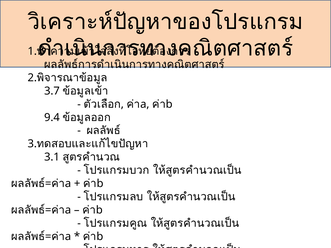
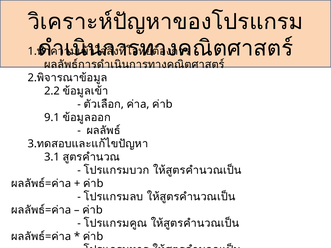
3.7: 3.7 -> 2.2
9.4: 9.4 -> 9.1
